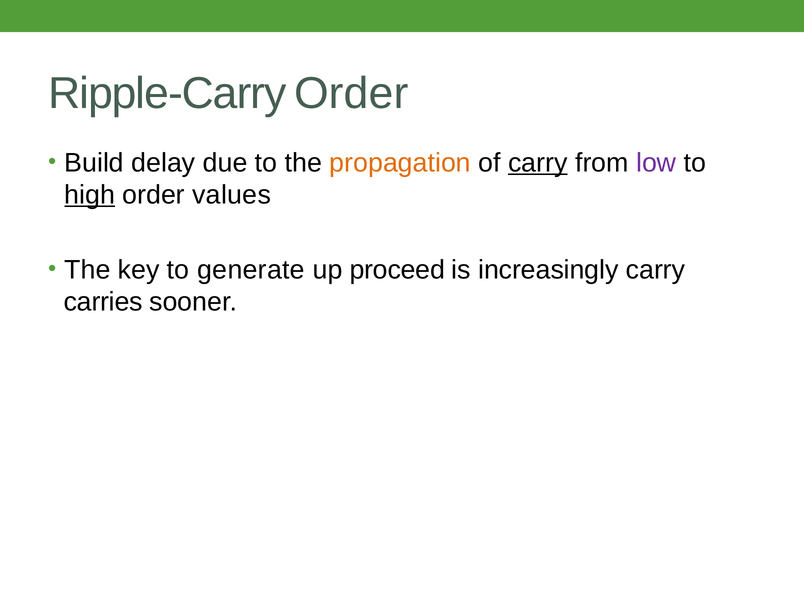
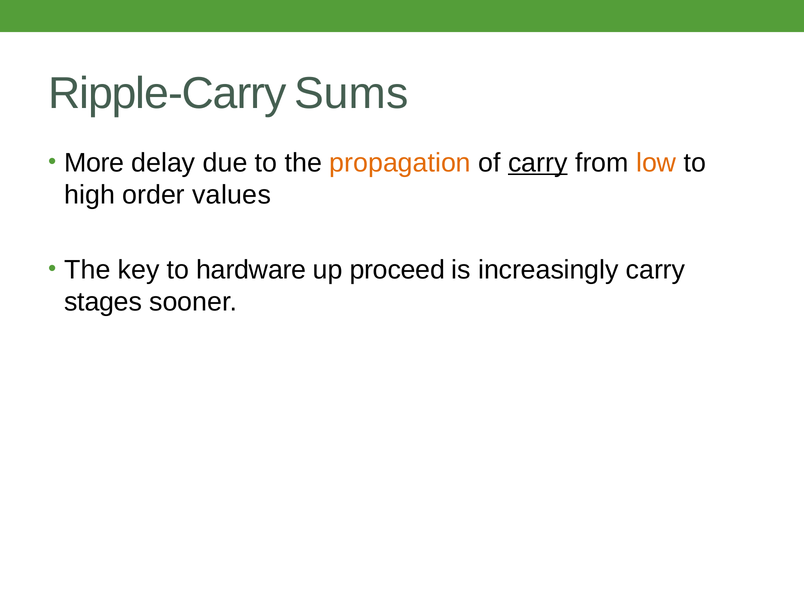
Ripple-Carry Order: Order -> Sums
Build: Build -> More
low colour: purple -> orange
high underline: present -> none
generate: generate -> hardware
carries: carries -> stages
